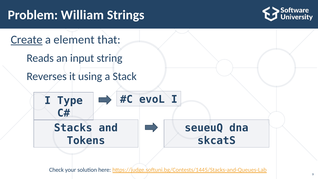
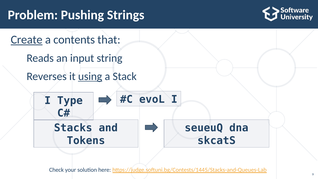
William: William -> Pushing
element: element -> contents
using underline: none -> present
